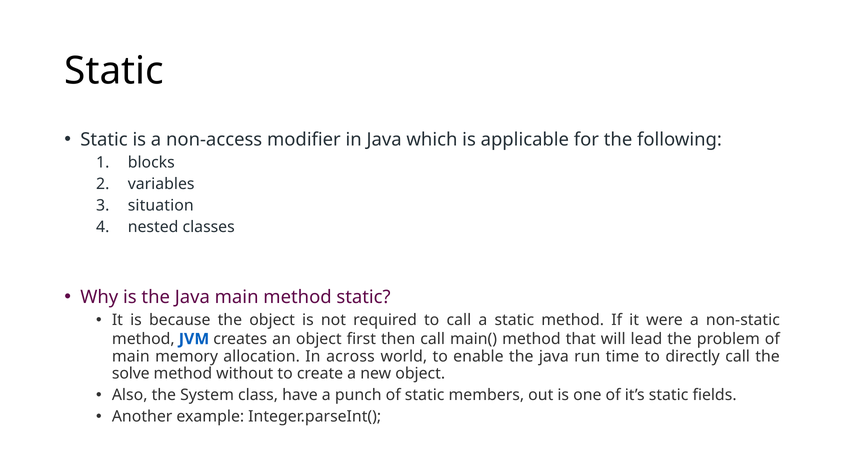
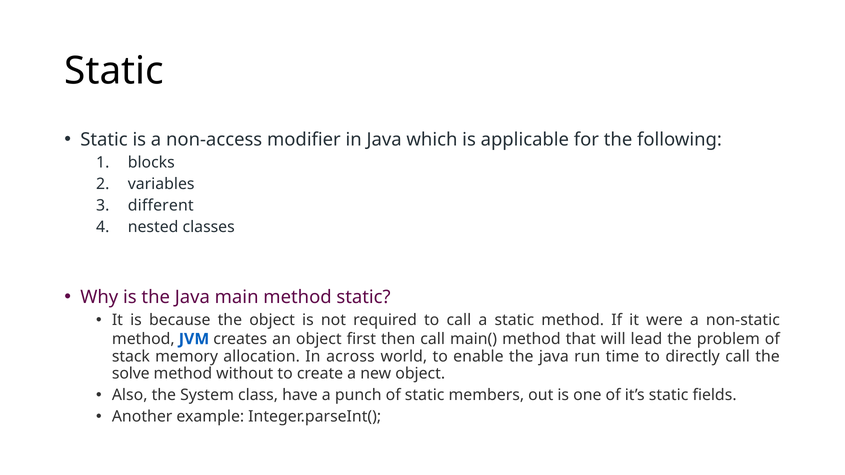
situation: situation -> different
main at (131, 357): main -> stack
